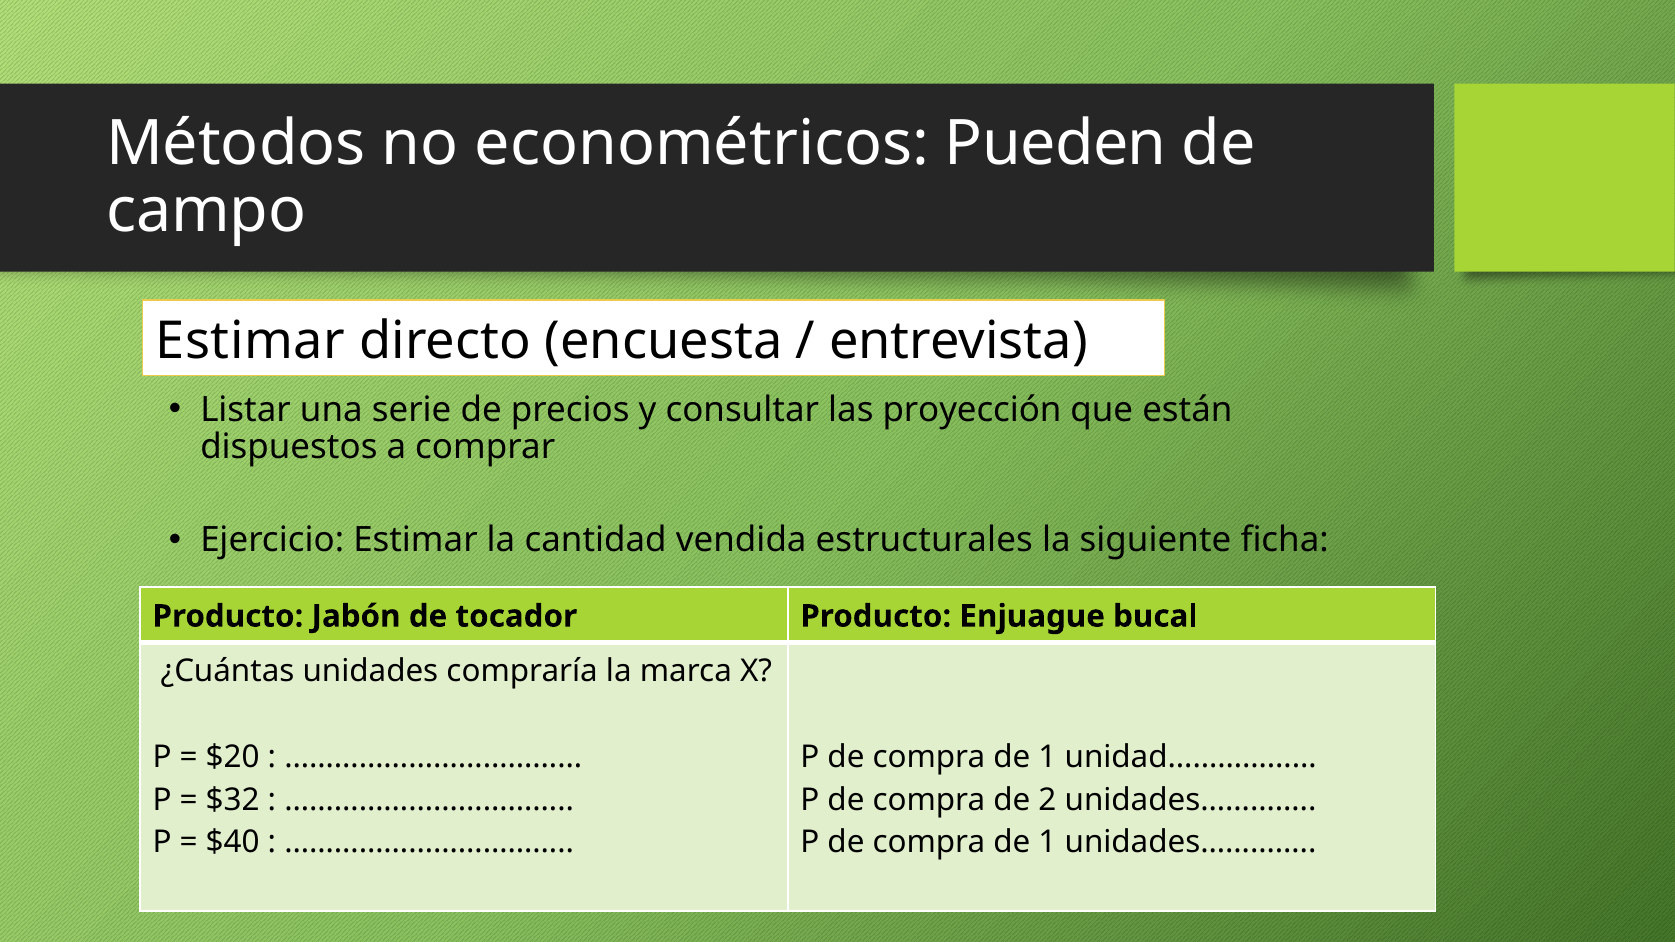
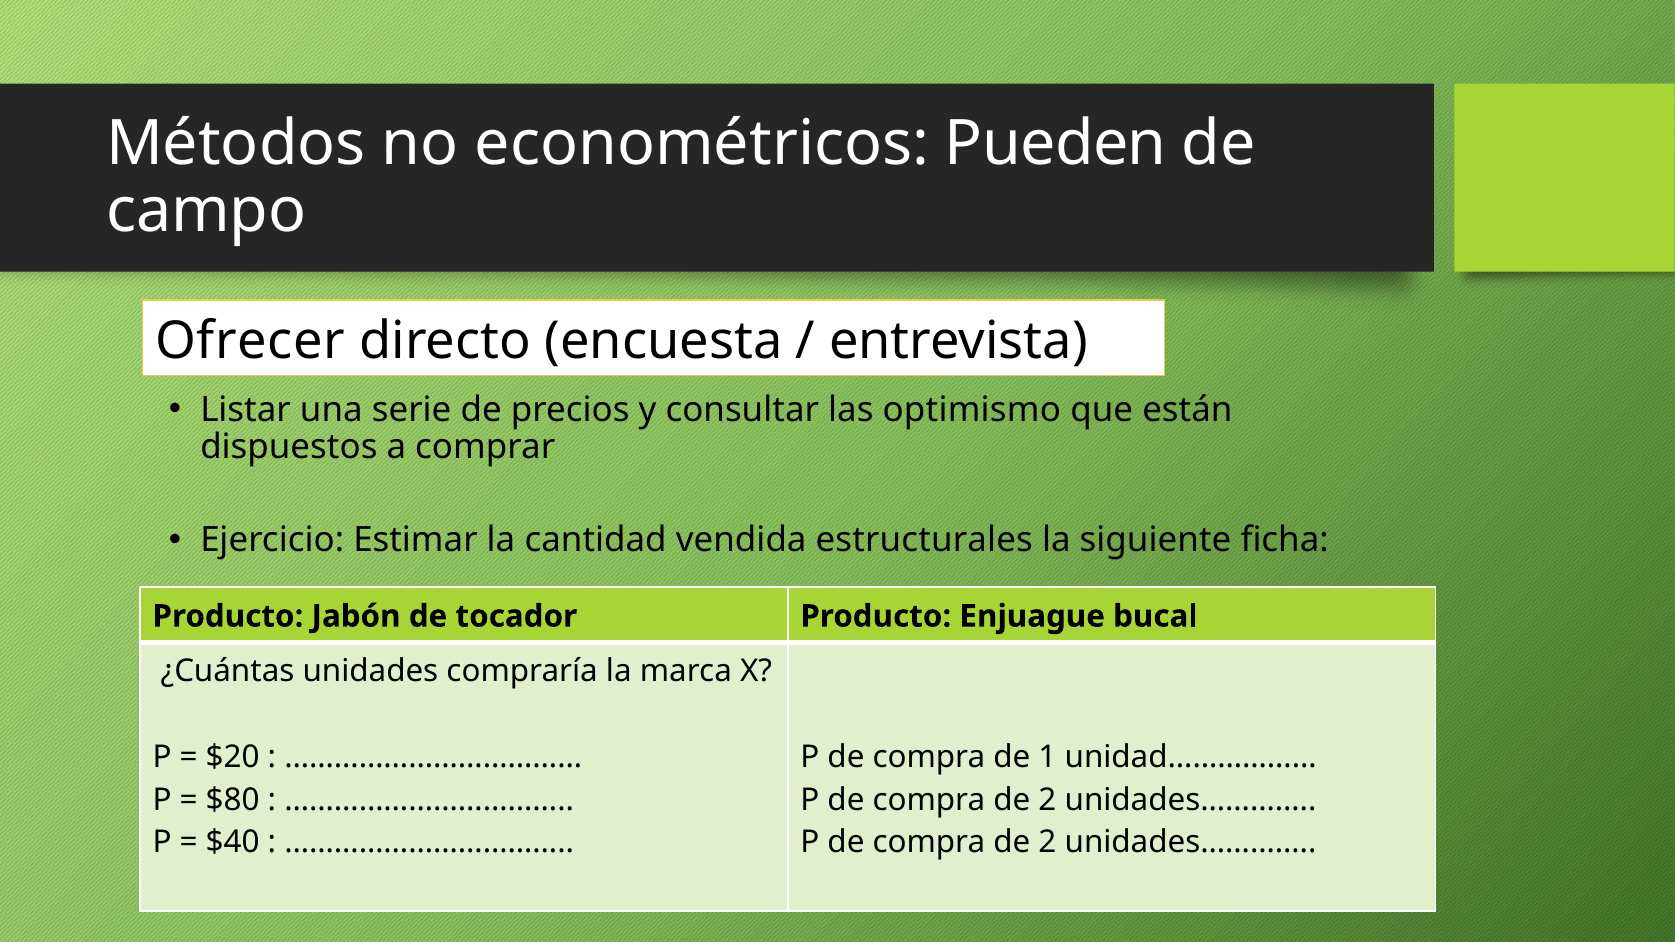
Estimar at (250, 342): Estimar -> Ofrecer
proyección: proyección -> optimismo
$32: $32 -> $80
1 at (1047, 843): 1 -> 2
